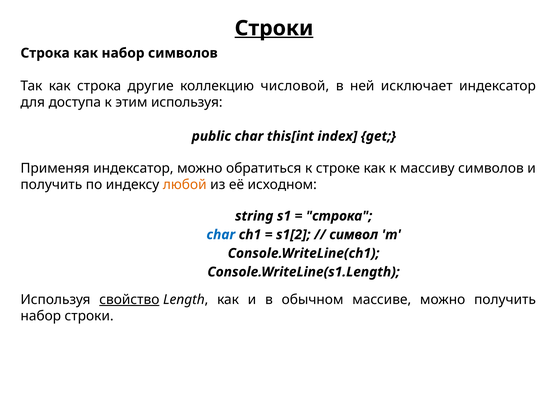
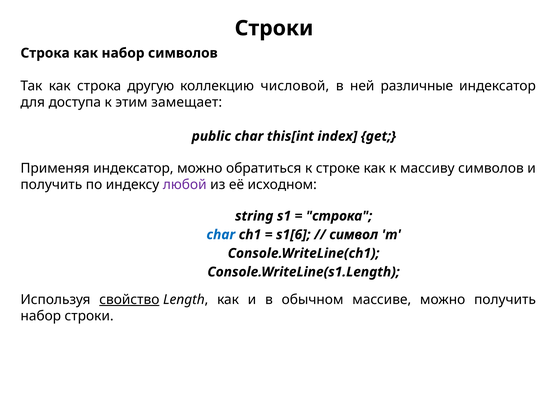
Строки at (274, 28) underline: present -> none
другие: другие -> другую
исключает: исключает -> различные
этим используя: используя -> замещает
любой colour: orange -> purple
s1[2: s1[2 -> s1[6
